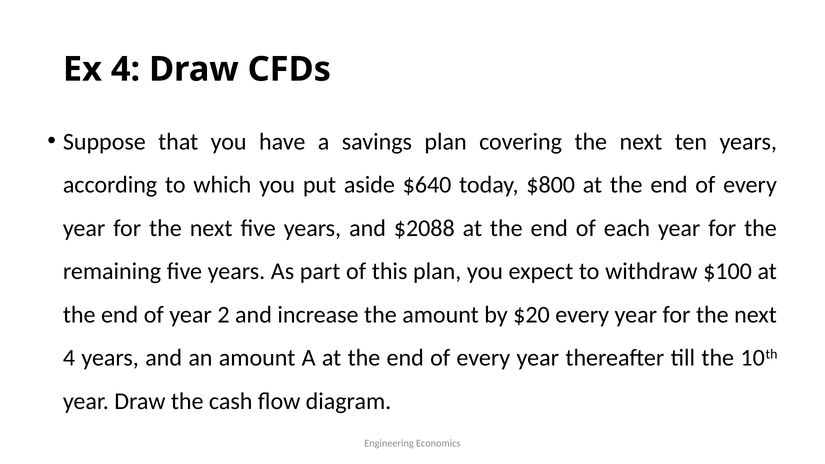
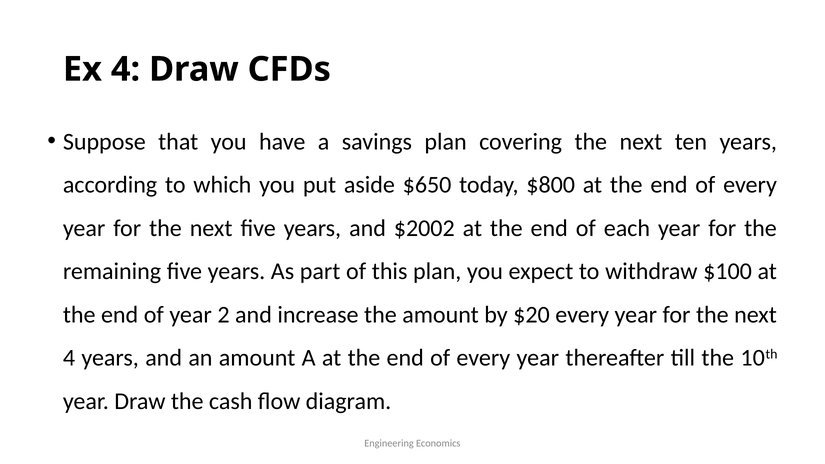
$640: $640 -> $650
$2088: $2088 -> $2002
